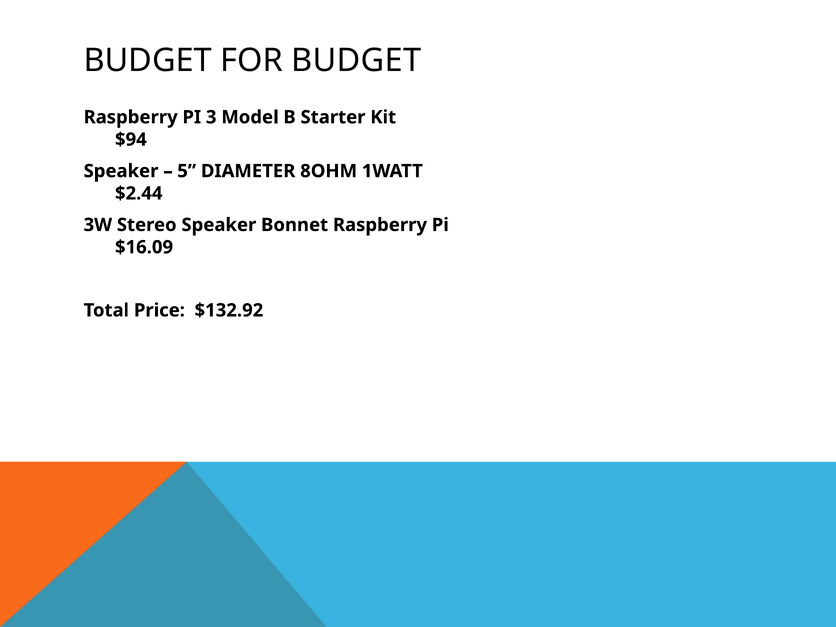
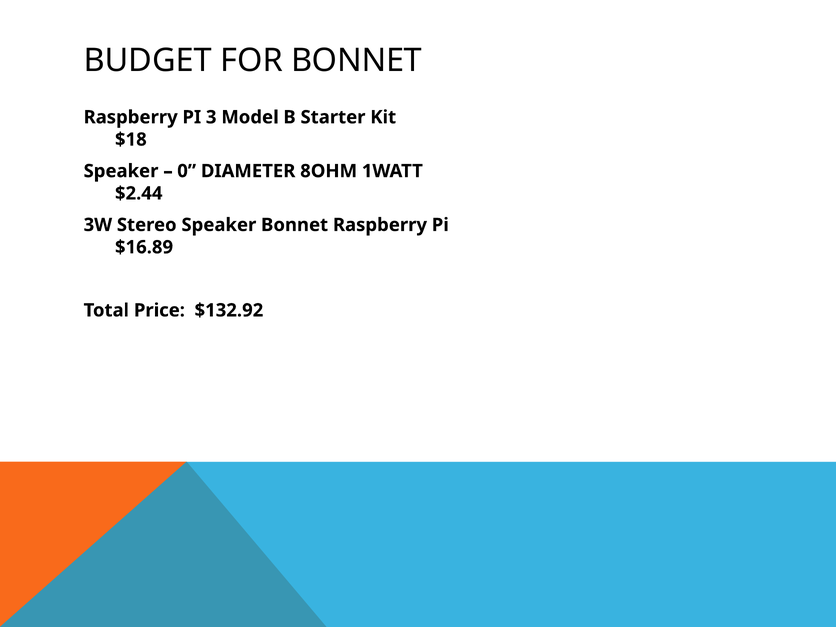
FOR BUDGET: BUDGET -> BONNET
$94: $94 -> $18
5: 5 -> 0
$16.09: $16.09 -> $16.89
